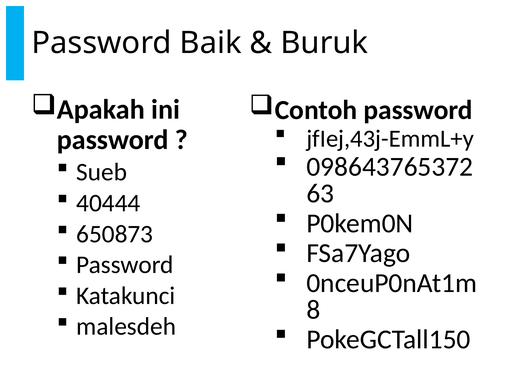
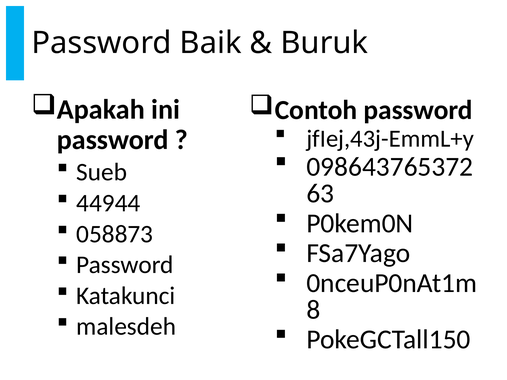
40444: 40444 -> 44944
650873: 650873 -> 058873
